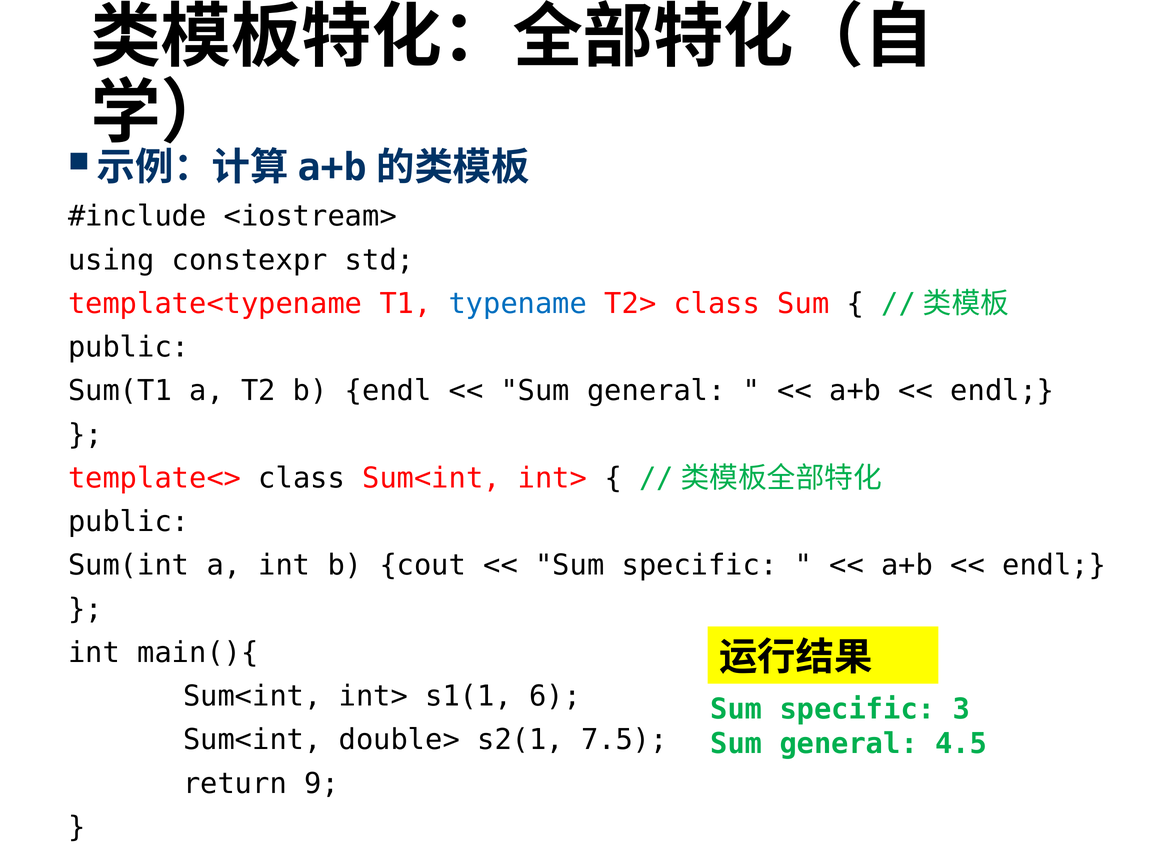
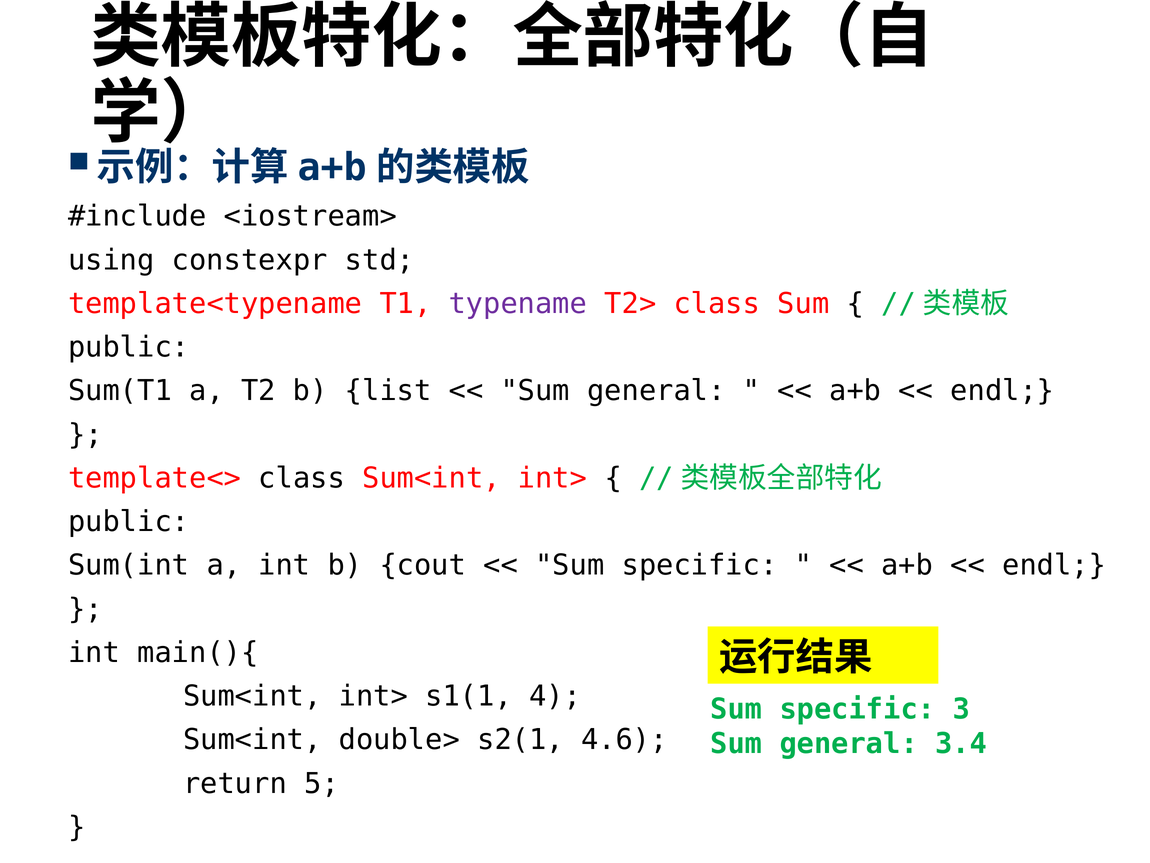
typename colour: blue -> purple
b endl: endl -> list
6: 6 -> 4
7.5: 7.5 -> 4.6
4.5: 4.5 -> 3.4
9: 9 -> 5
